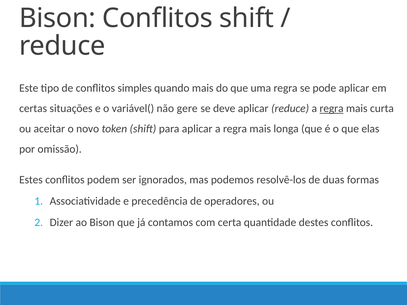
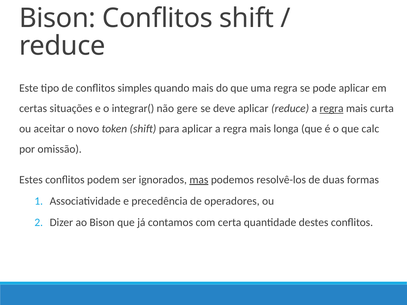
variável(: variável( -> integrar(
elas: elas -> calc
mas underline: none -> present
